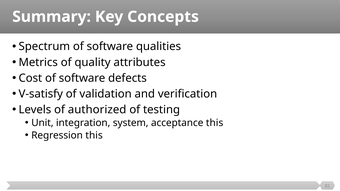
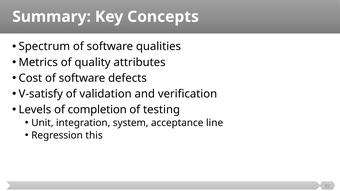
authorized: authorized -> completion
acceptance this: this -> line
